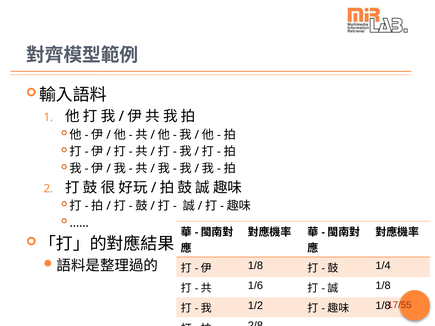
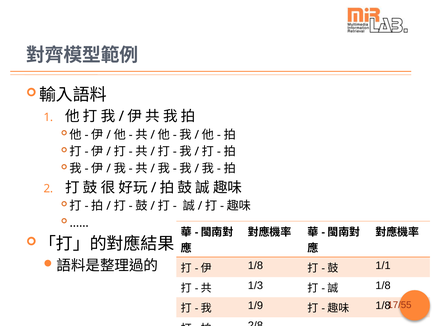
1/4: 1/4 -> 1/1
1/6: 1/6 -> 1/3
1/2: 1/2 -> 1/9
